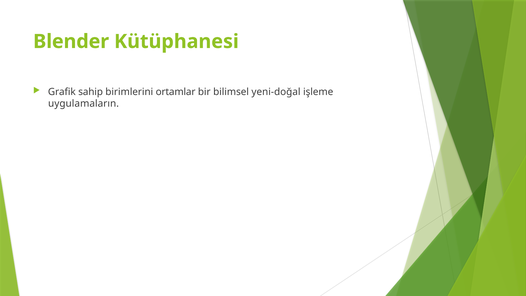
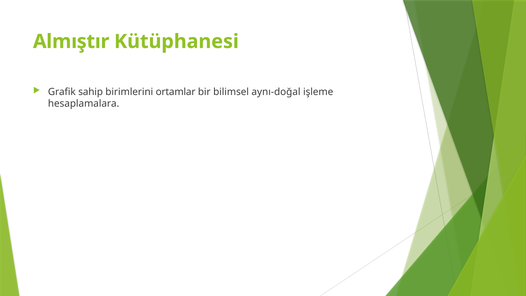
Blender: Blender -> Almıştır
yeni-doğal: yeni-doğal -> aynı-doğal
uygulamaların: uygulamaların -> hesaplamalara
